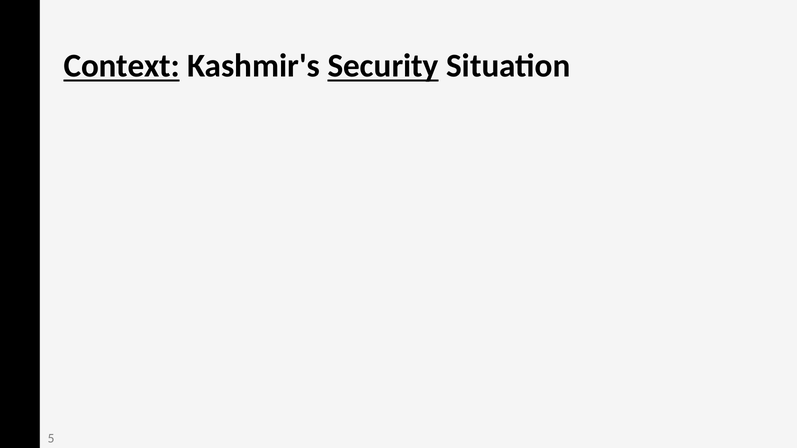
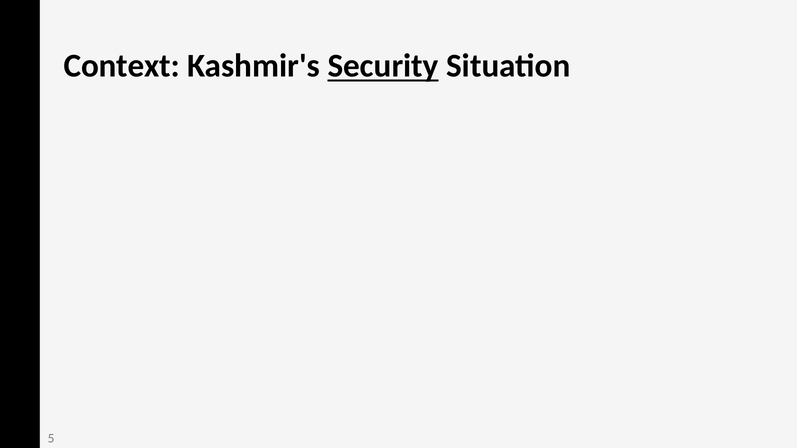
Context underline: present -> none
